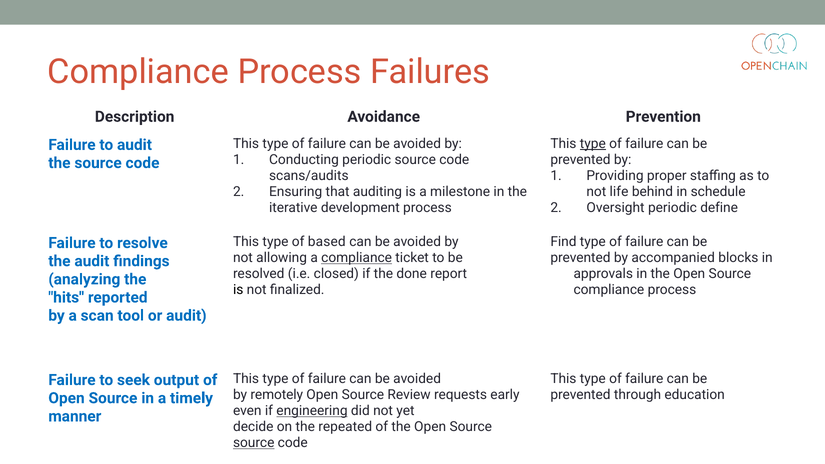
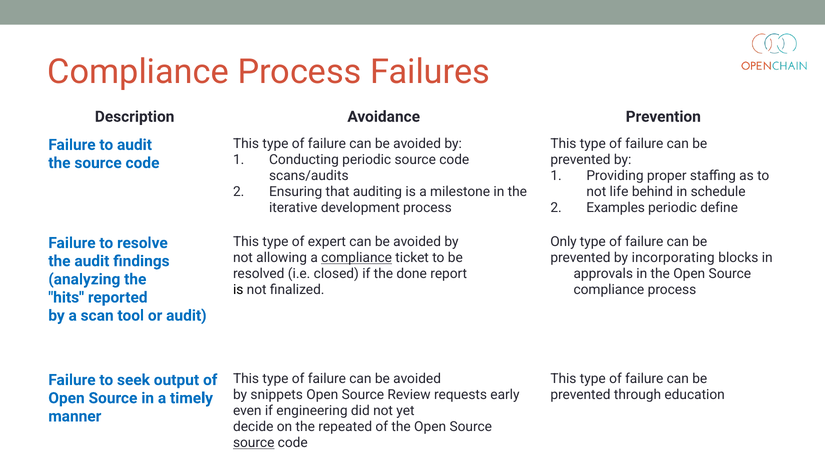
type at (593, 144) underline: present -> none
Oversight: Oversight -> Examples
based: based -> expert
Find: Find -> Only
accompanied: accompanied -> incorporating
remotely: remotely -> snippets
engineering underline: present -> none
